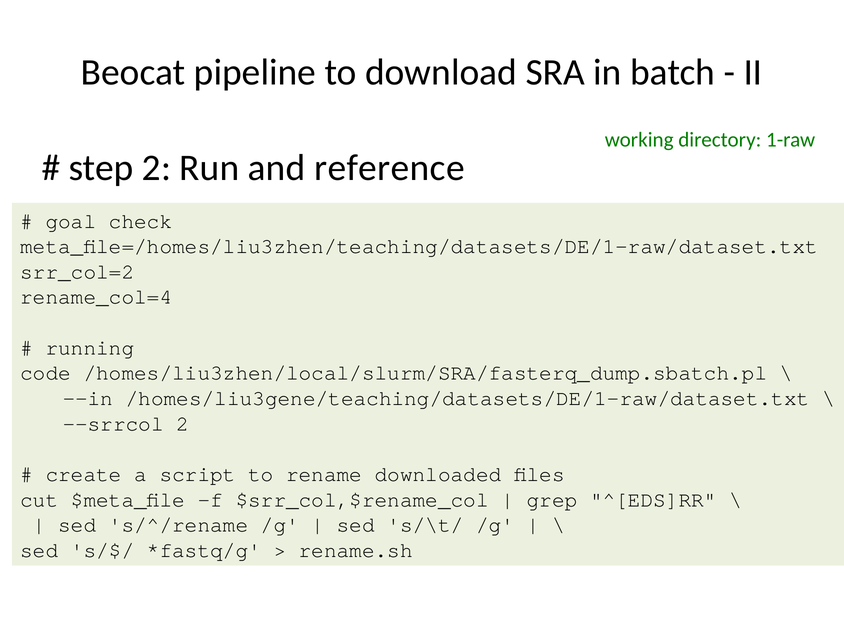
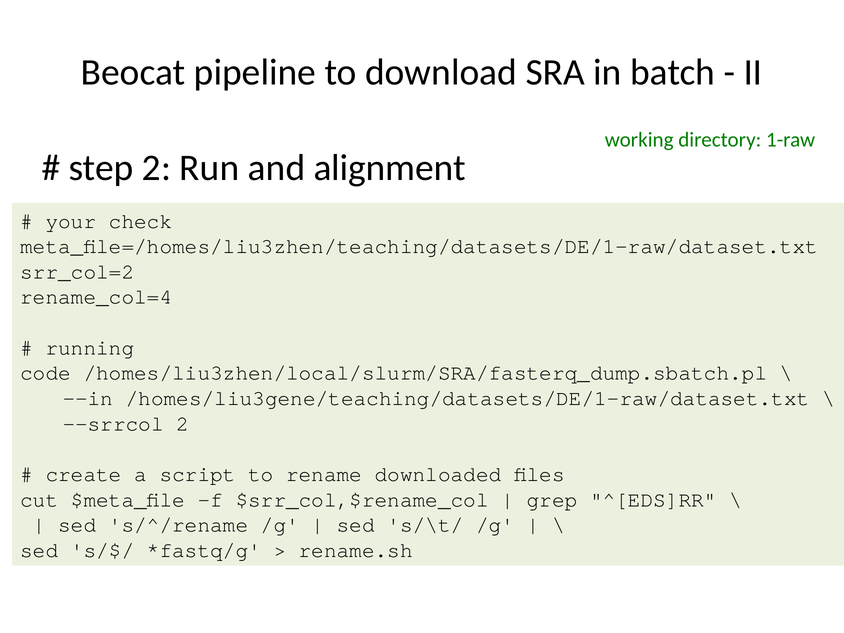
reference: reference -> alignment
goal: goal -> your
